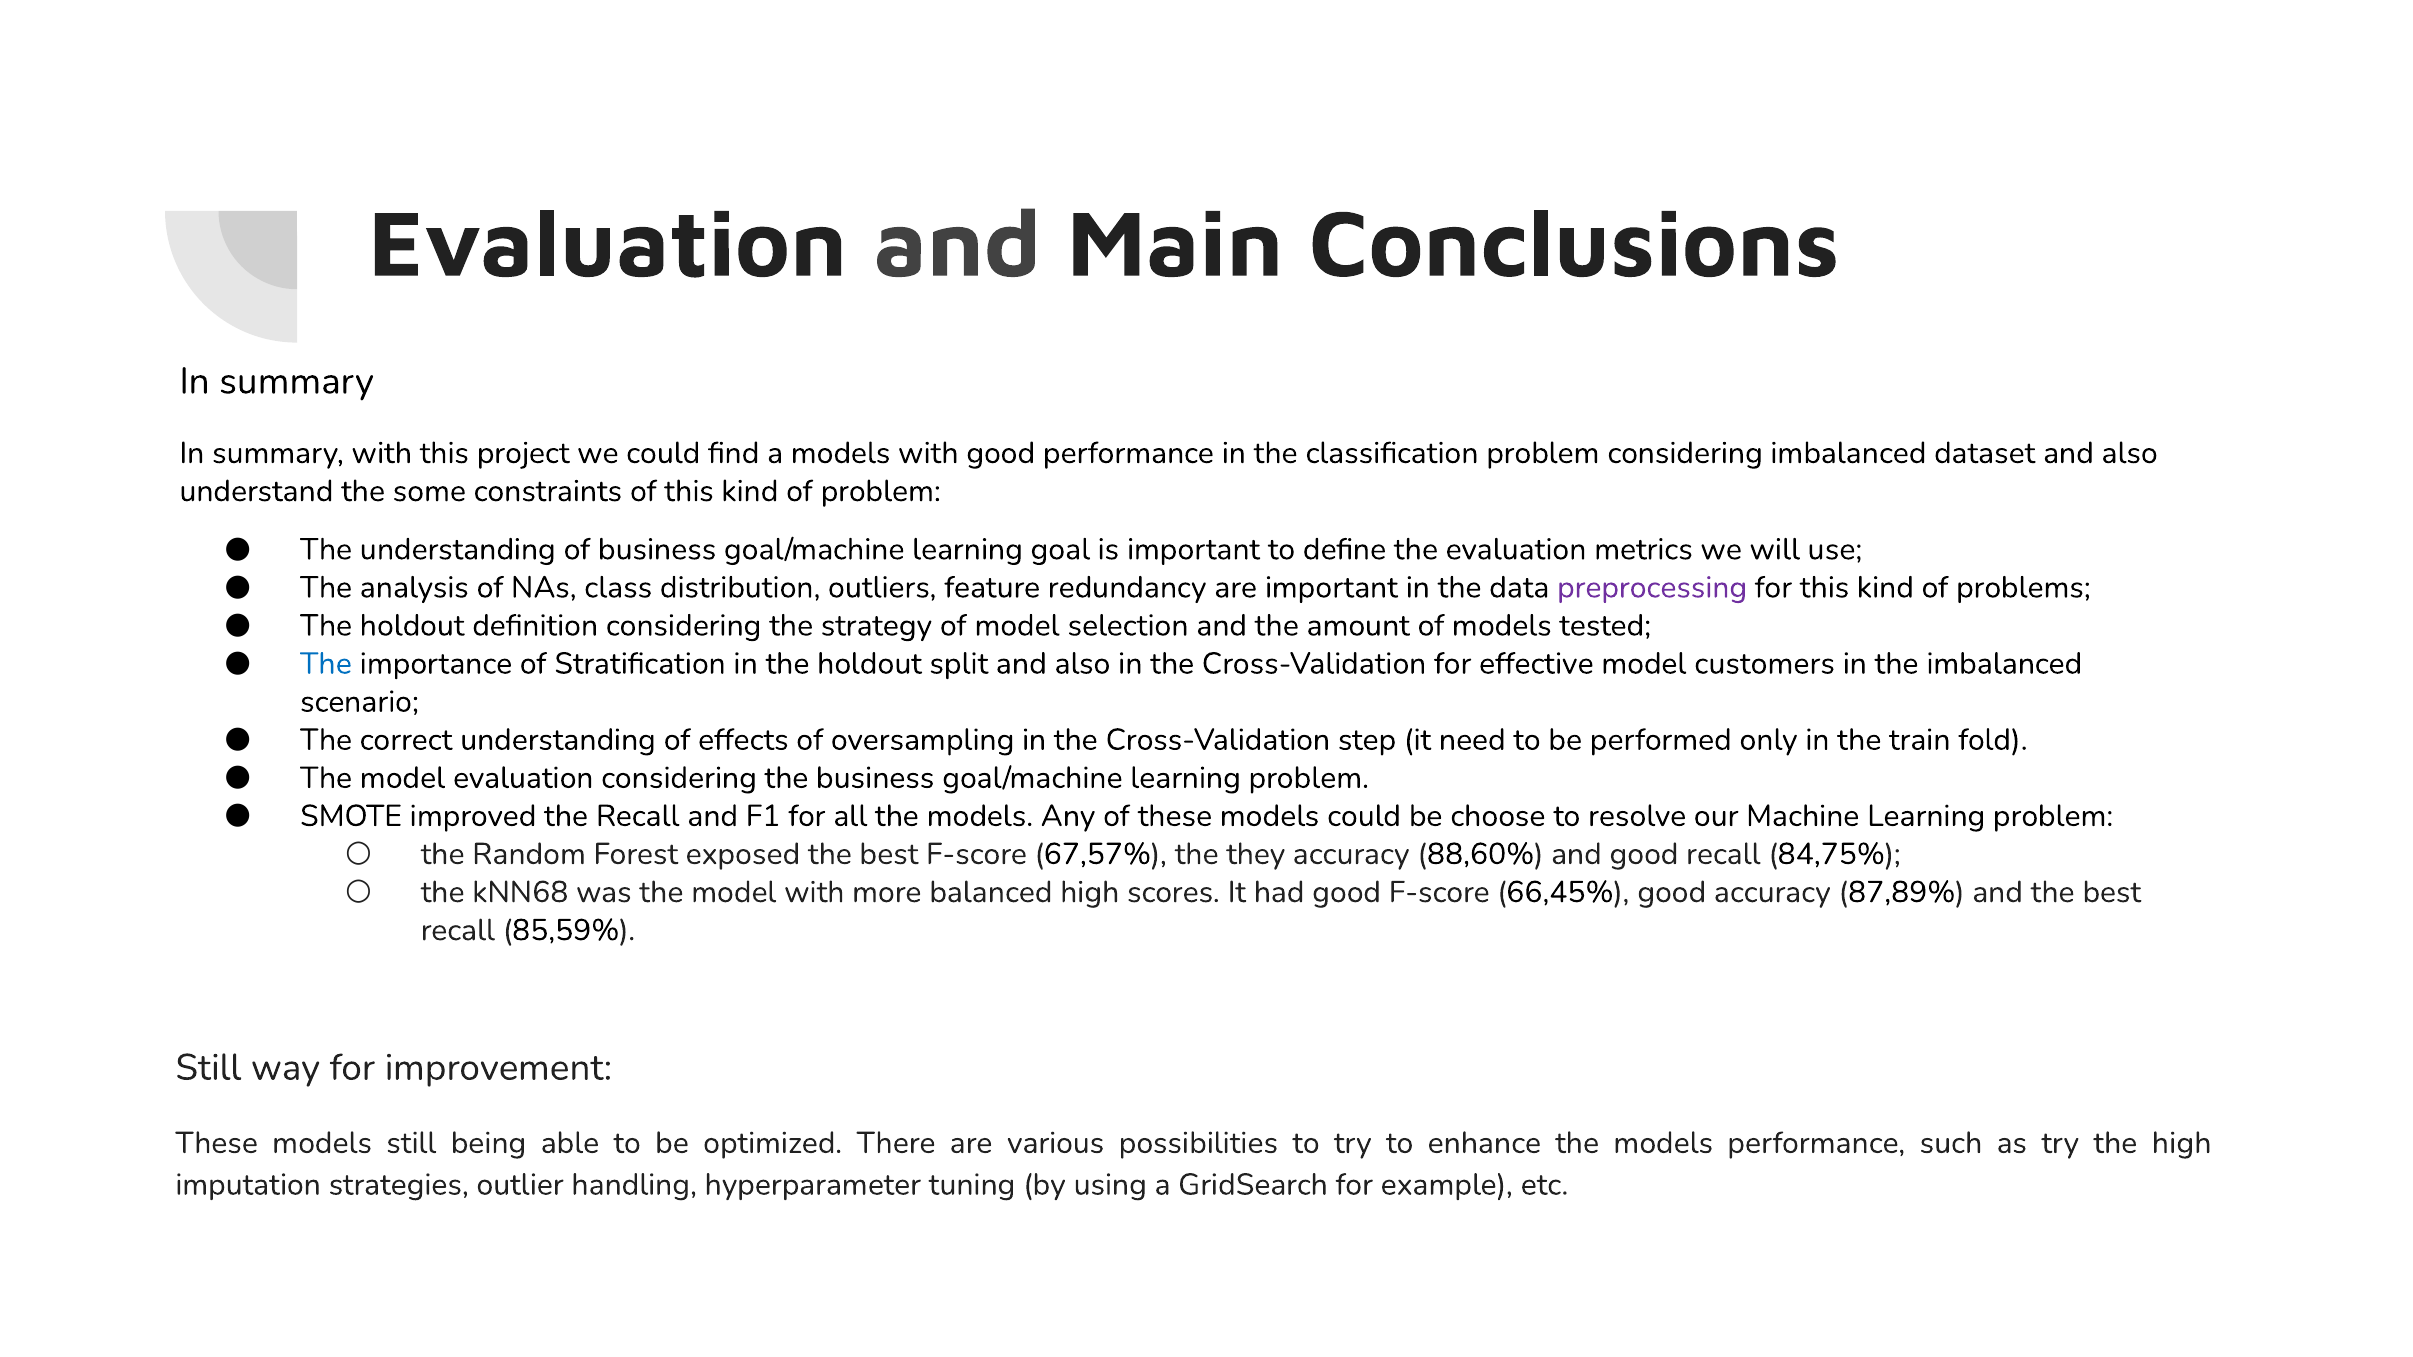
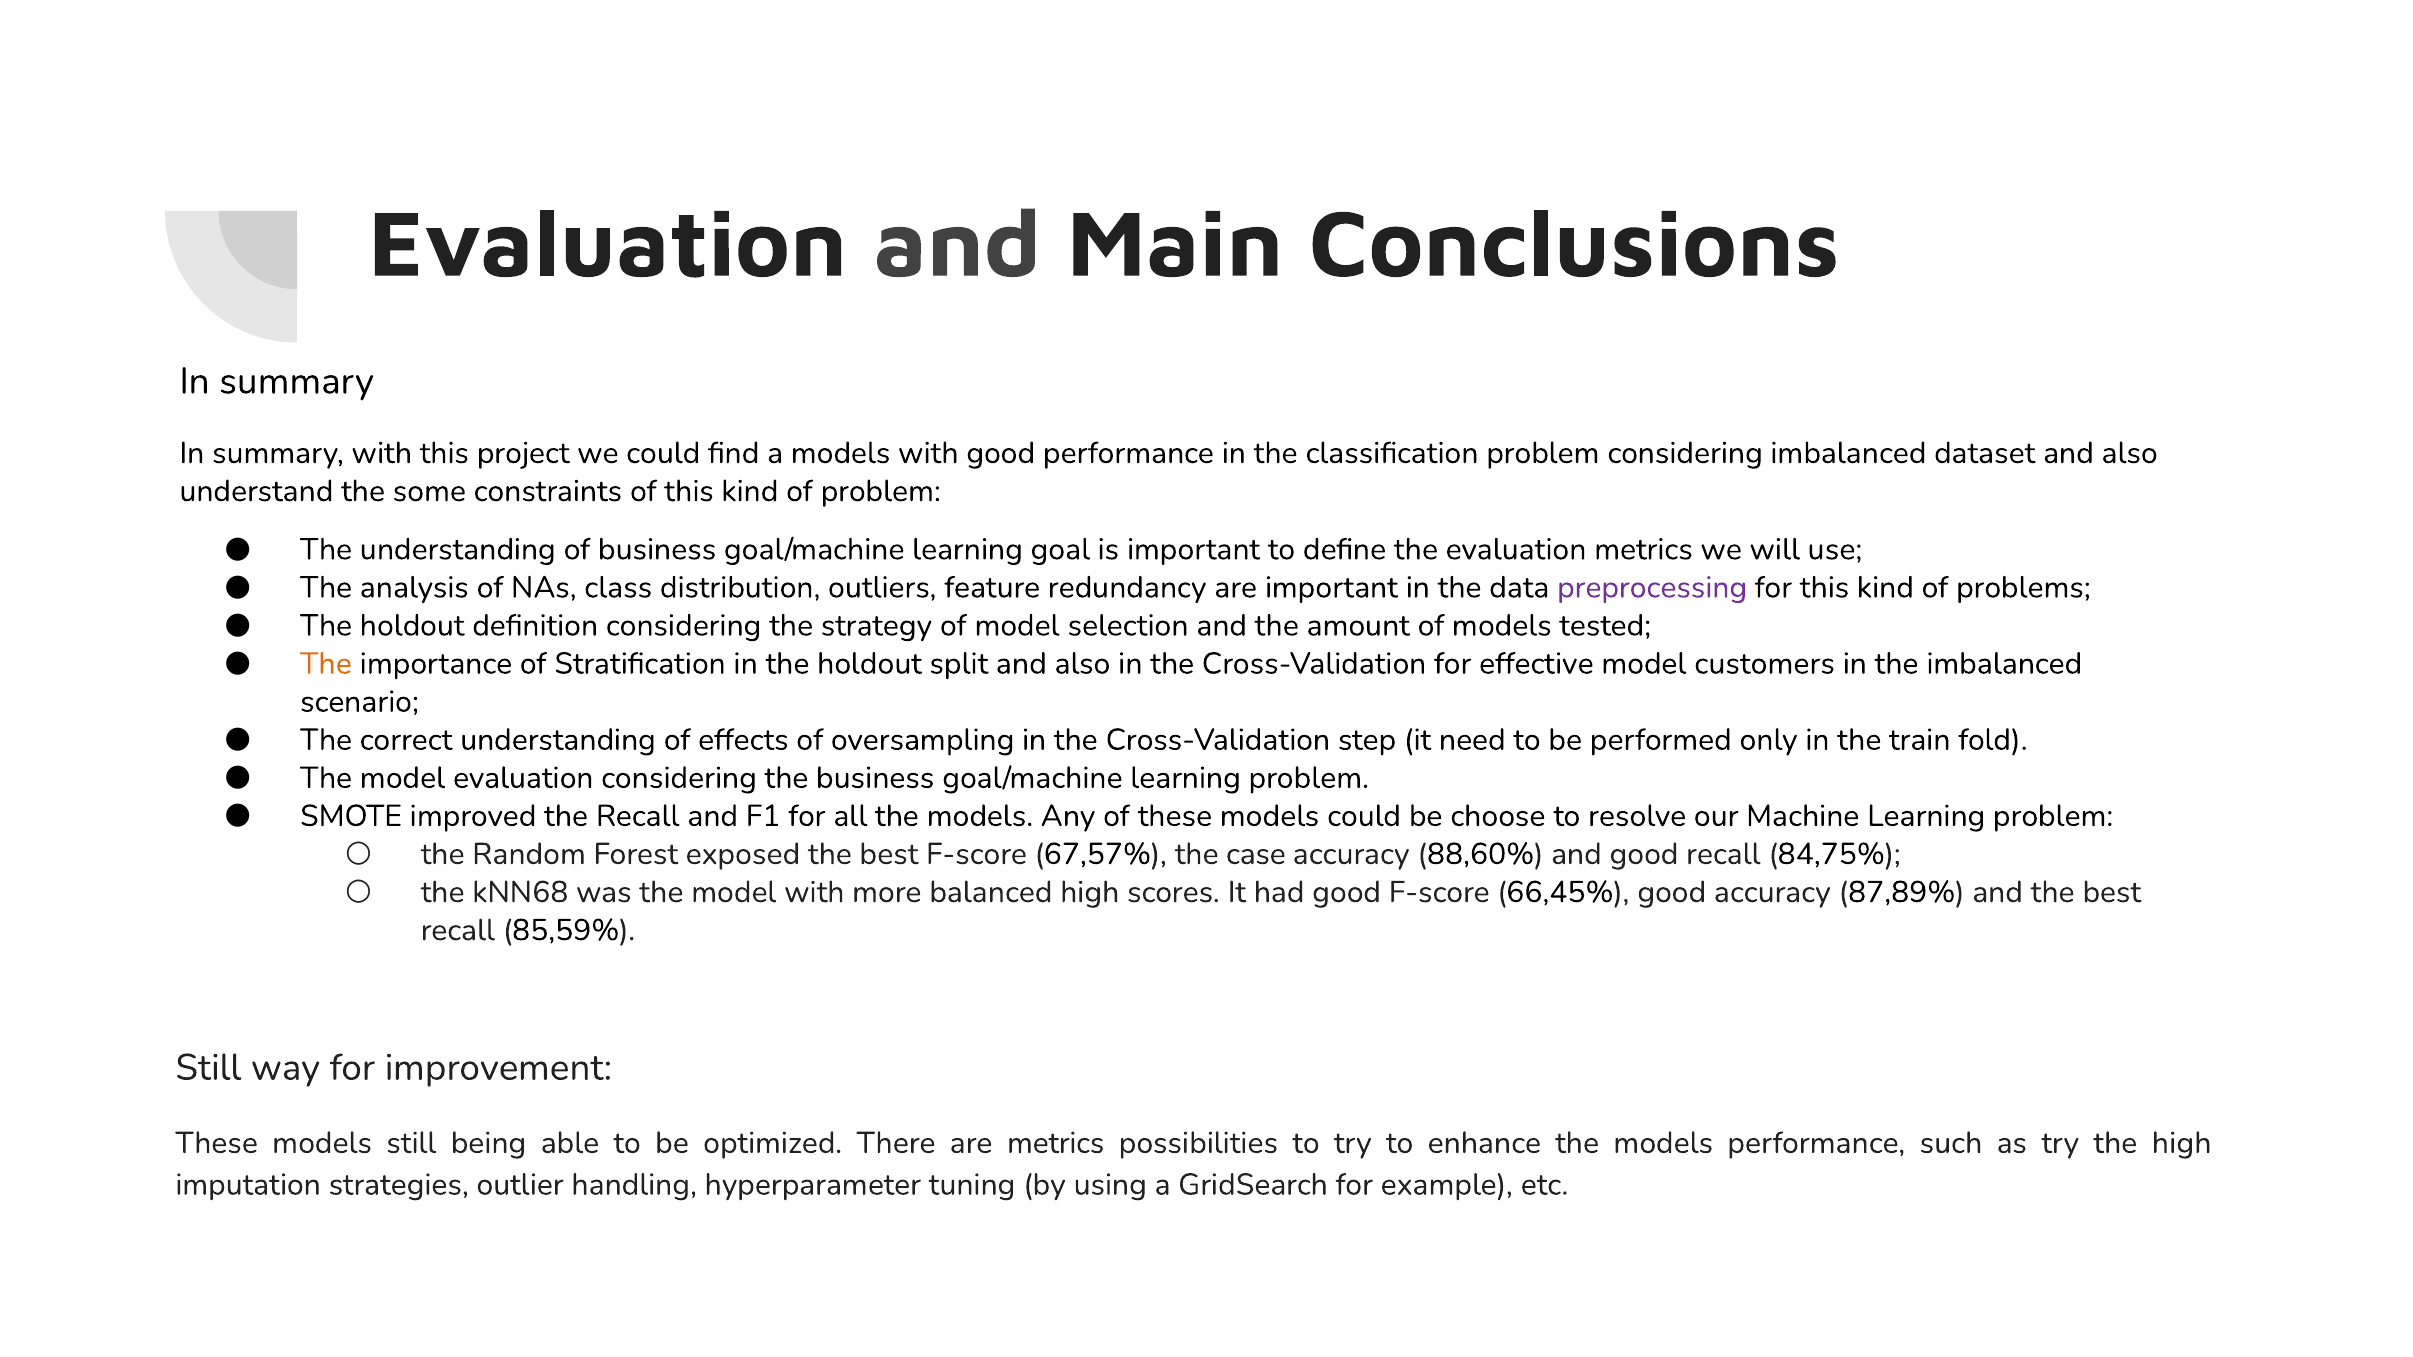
The at (326, 664) colour: blue -> orange
they: they -> case
are various: various -> metrics
